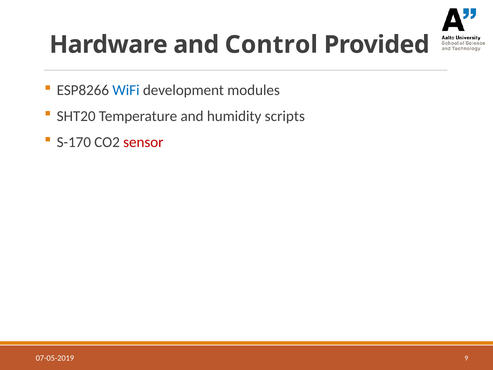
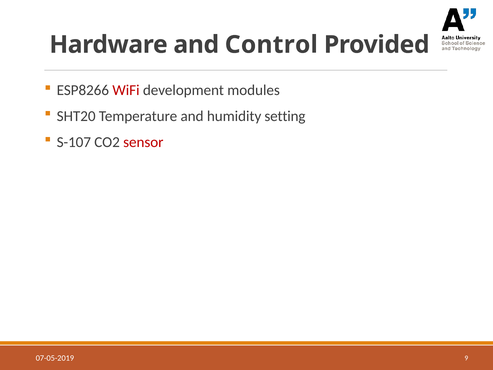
WiFi colour: blue -> red
scripts: scripts -> setting
S-170: S-170 -> S-107
